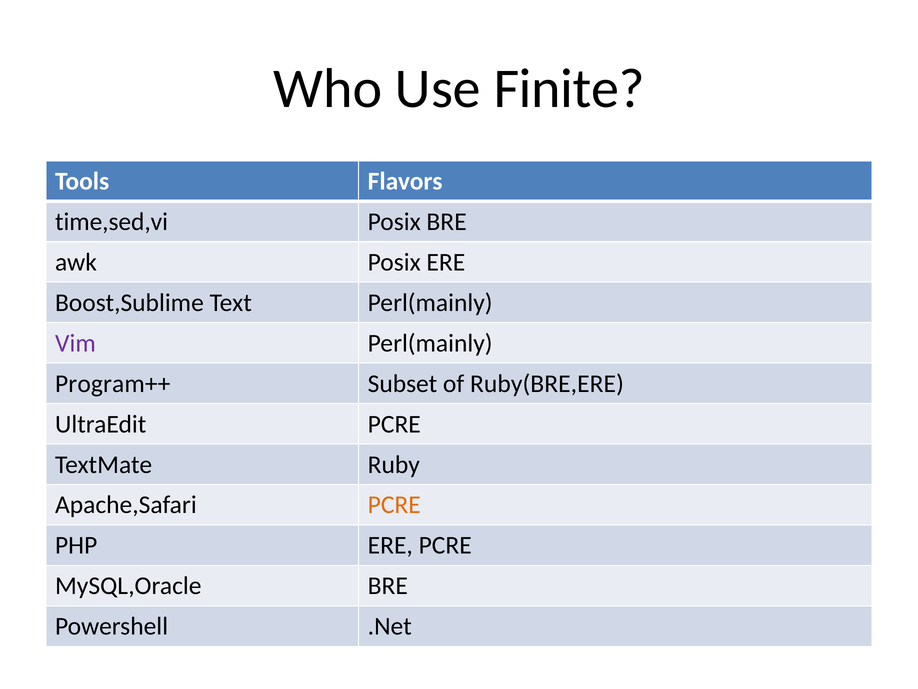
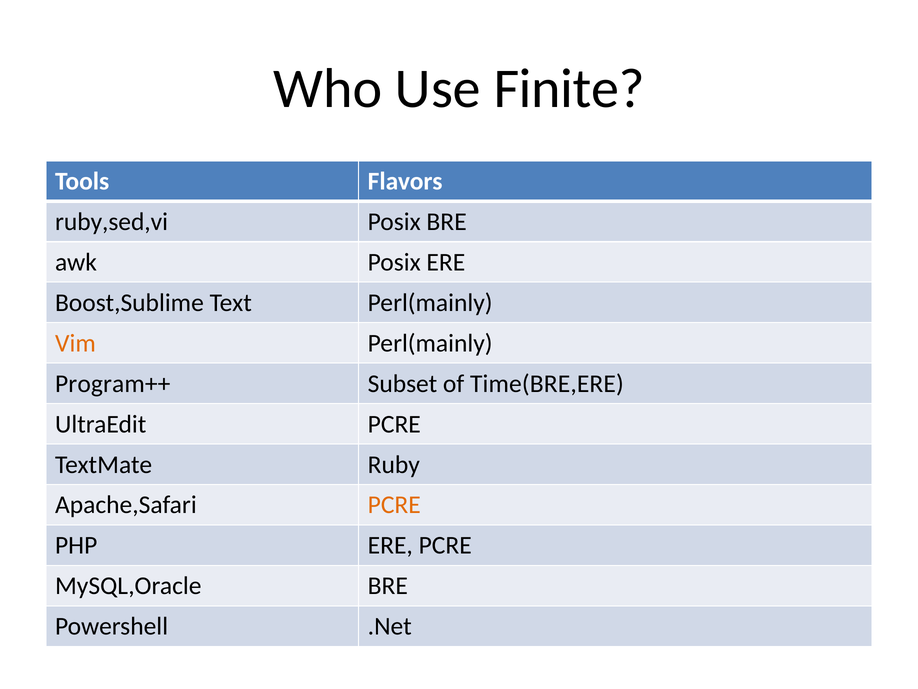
time,sed,vi: time,sed,vi -> ruby,sed,vi
Vim colour: purple -> orange
Ruby(BRE,ERE: Ruby(BRE,ERE -> Time(BRE,ERE
